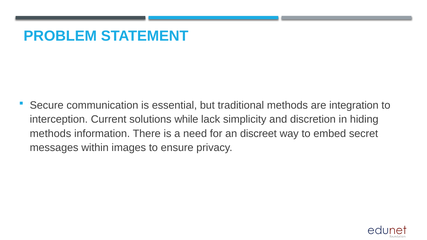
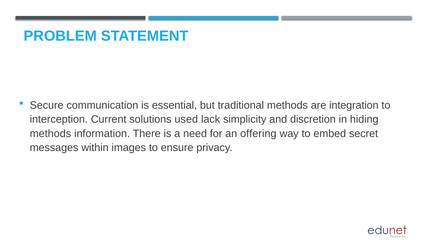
while: while -> used
discreet: discreet -> offering
